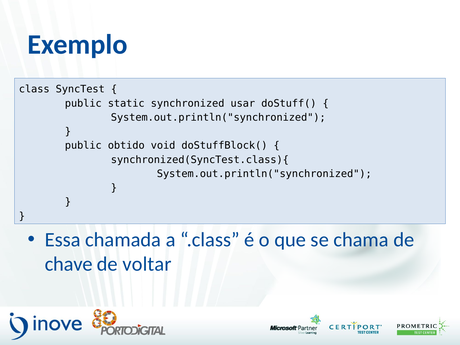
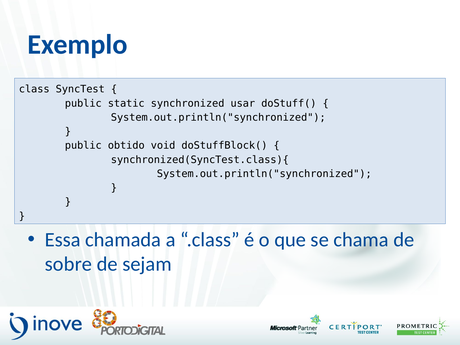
chave: chave -> sobre
voltar: voltar -> sejam
